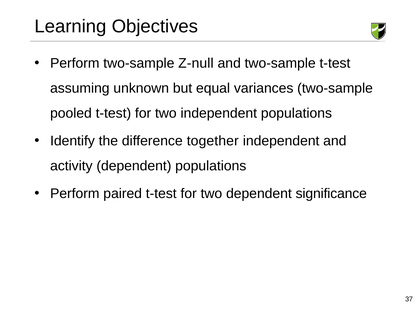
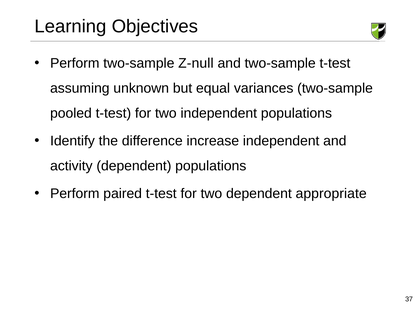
together: together -> increase
significance: significance -> appropriate
